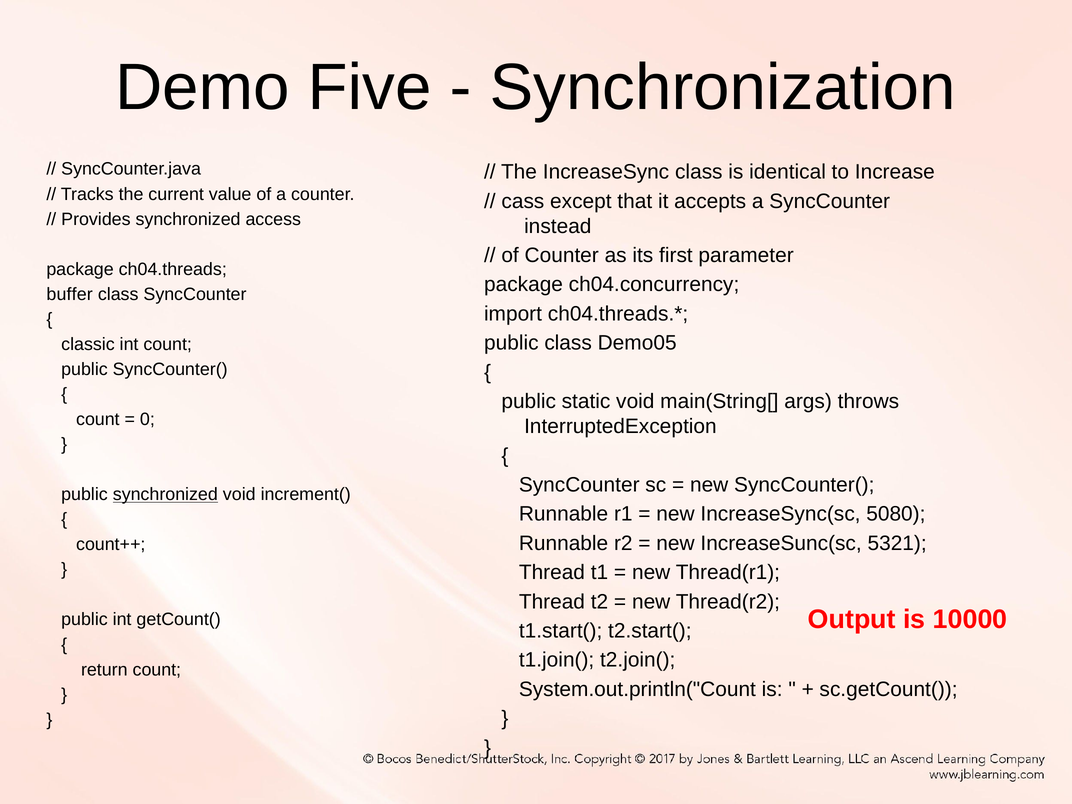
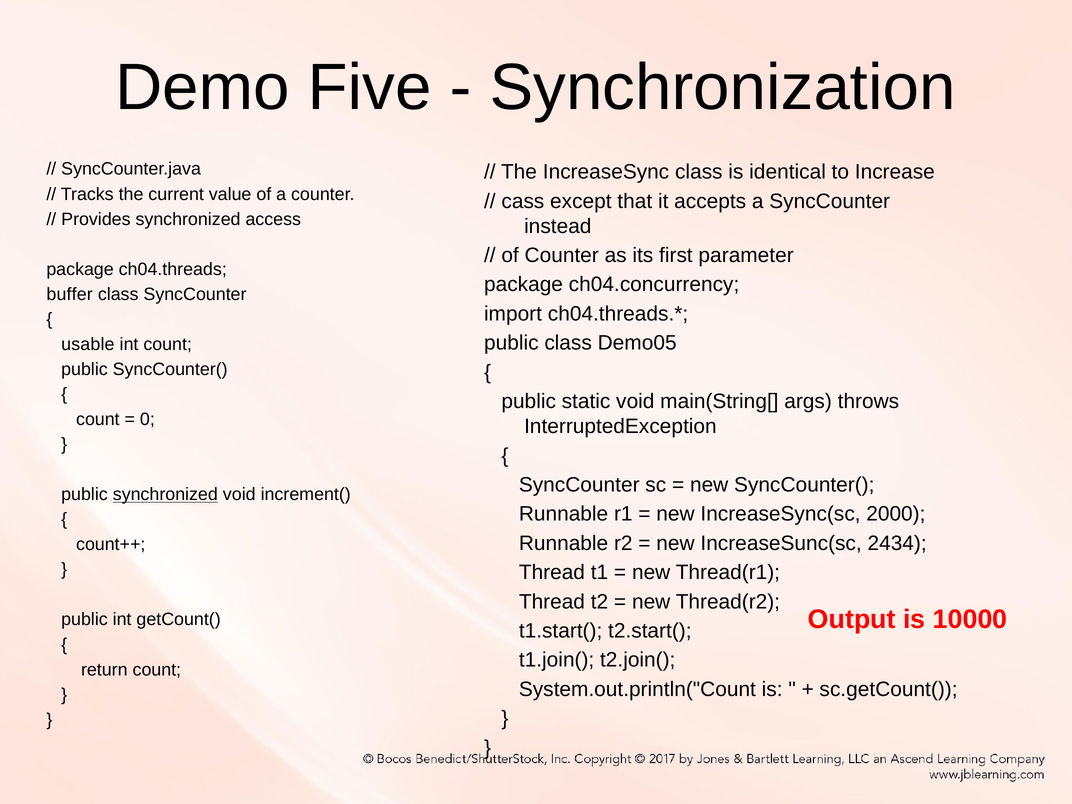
classic: classic -> usable
5080: 5080 -> 2000
5321: 5321 -> 2434
